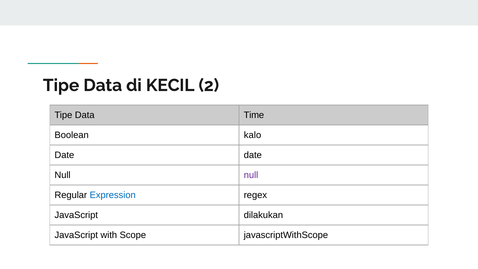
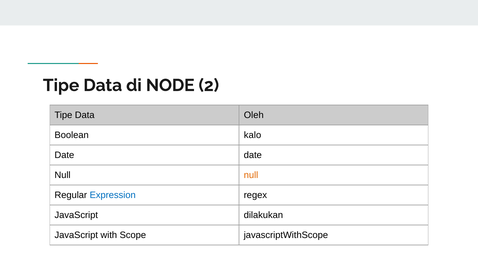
KECIL: KECIL -> NODE
Time: Time -> Oleh
null at (251, 175) colour: purple -> orange
